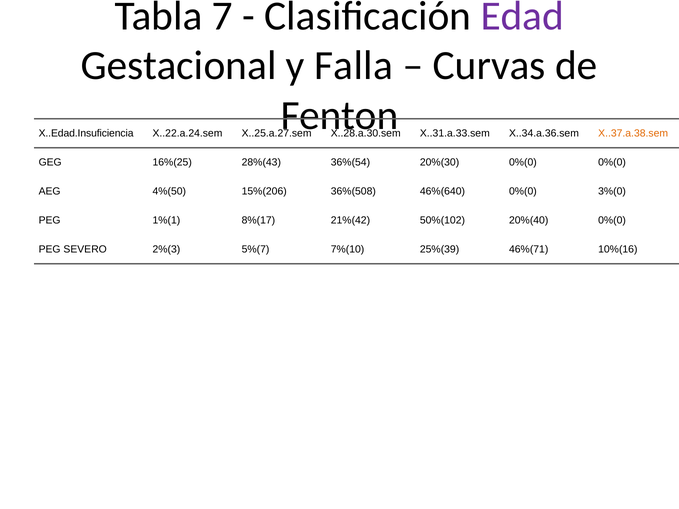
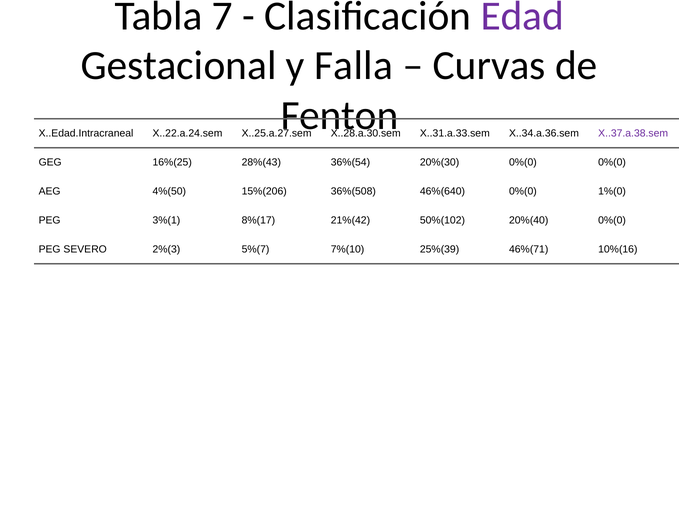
X..Edad.Insuficiencia: X..Edad.Insuficiencia -> X..Edad.Intracraneal
X..37.a.38.sem colour: orange -> purple
3%(0: 3%(0 -> 1%(0
1%(1: 1%(1 -> 3%(1
